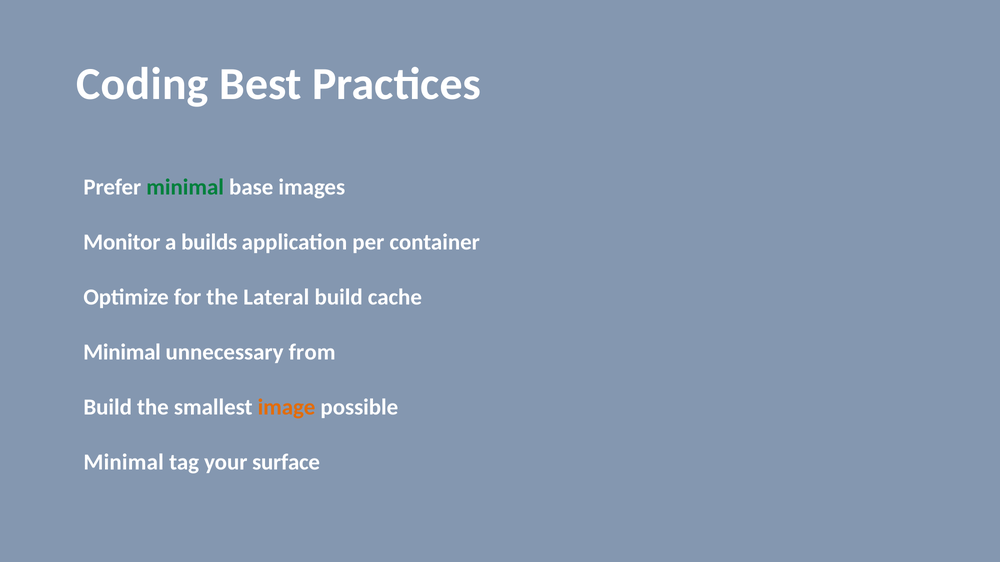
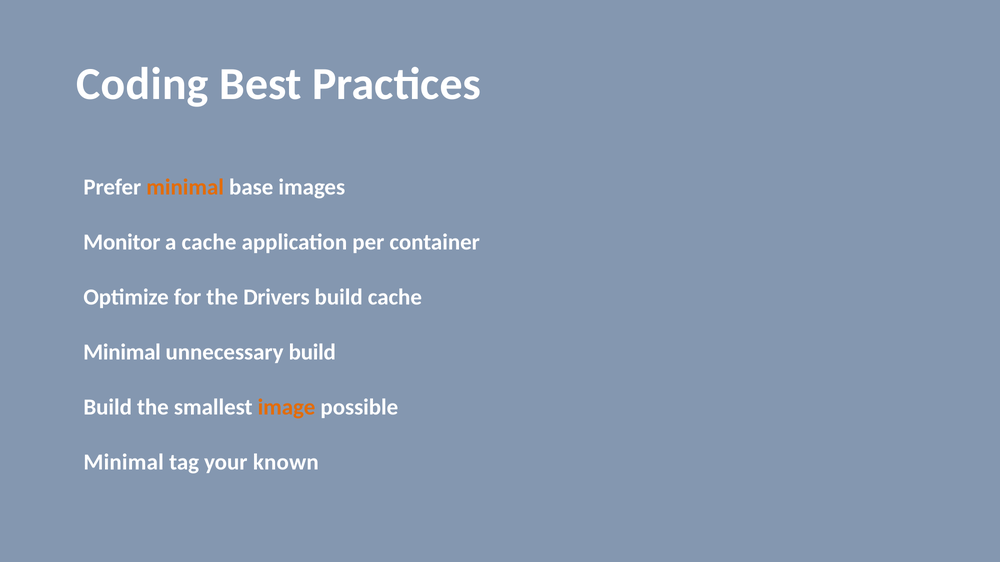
minimal at (185, 187) colour: green -> orange
a builds: builds -> cache
Lateral: Lateral -> Drivers
unnecessary from: from -> build
surface: surface -> known
